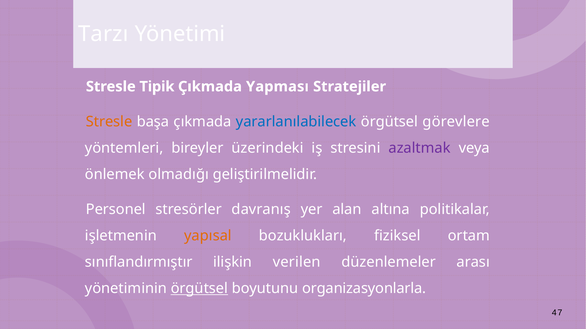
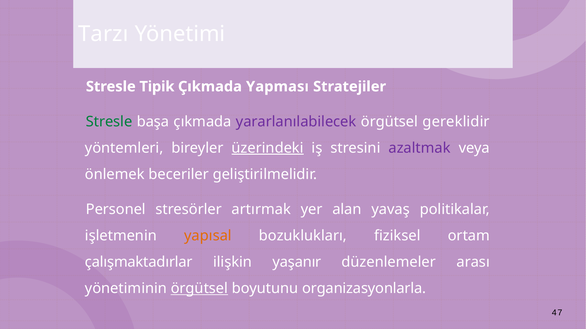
Stresle at (109, 122) colour: orange -> green
yararlanılabilecek colour: blue -> purple
görevlere: görevlere -> gereklidir
üzerindeki underline: none -> present
olmadığı: olmadığı -> beceriler
davranış: davranış -> artırmak
altına: altına -> yavaş
sınıflandırmıştır: sınıflandırmıştır -> çalışmaktadırlar
verilen: verilen -> yaşanır
